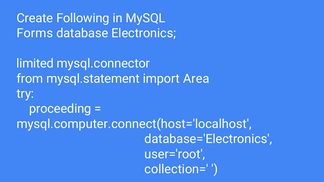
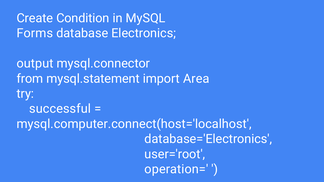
Following: Following -> Condition
limited: limited -> output
proceeding: proceeding -> successful
collection=: collection= -> operation=
